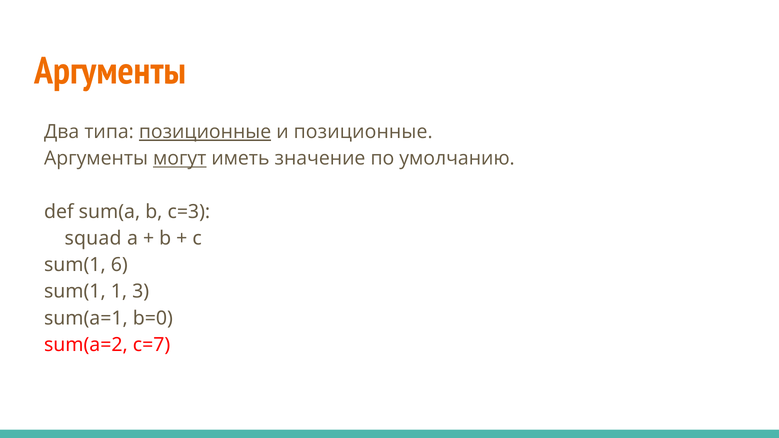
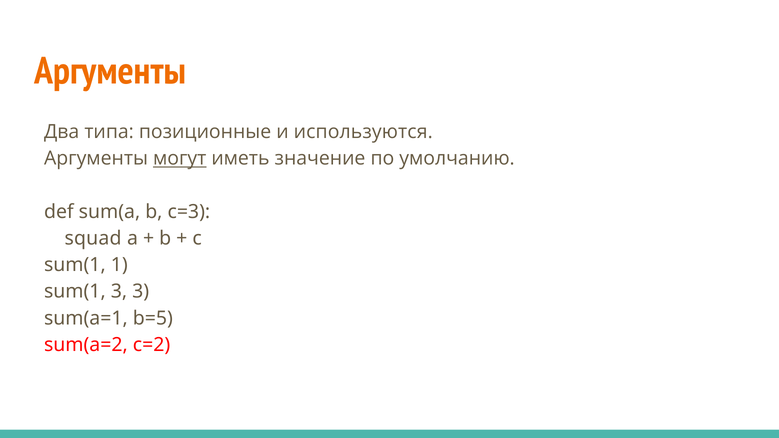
позиционные at (205, 132) underline: present -> none
и позиционные: позиционные -> используются
6: 6 -> 1
sum(1 1: 1 -> 3
b=0: b=0 -> b=5
c=7: c=7 -> c=2
